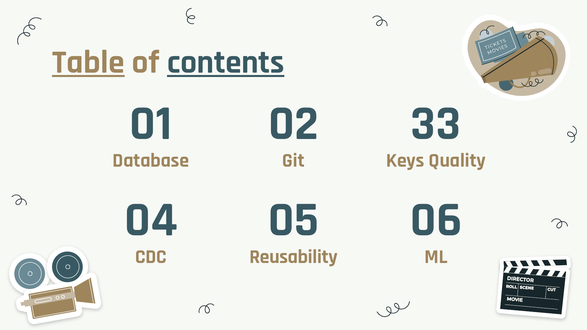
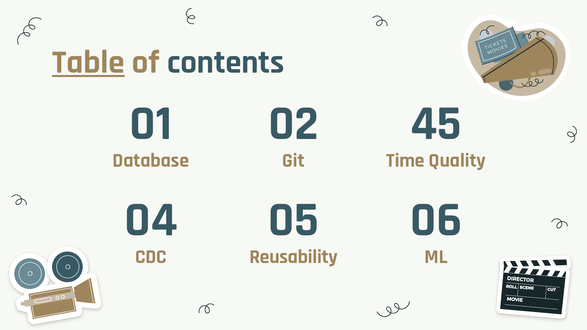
contents underline: present -> none
33: 33 -> 45
Keys: Keys -> Time
